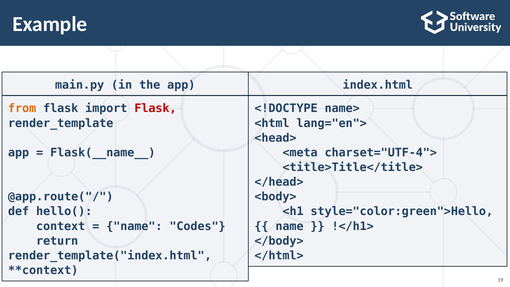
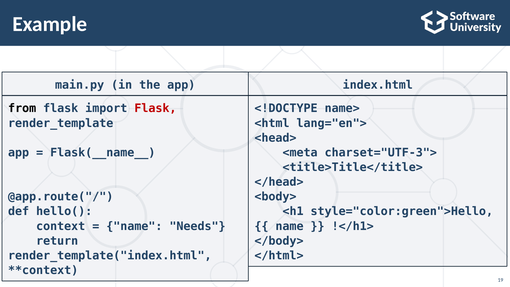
from colour: orange -> black
charset="UTF-4">: charset="UTF-4"> -> charset="UTF-3">
Codes: Codes -> Needs
